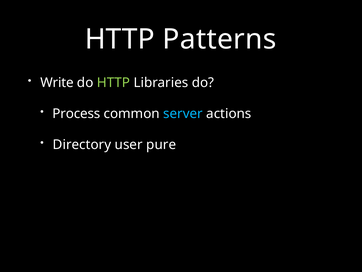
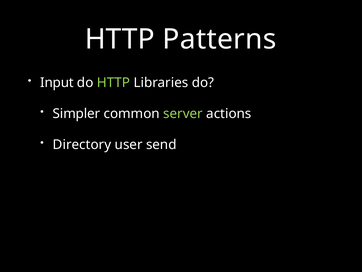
Write: Write -> Input
Process: Process -> Simpler
server colour: light blue -> light green
pure: pure -> send
